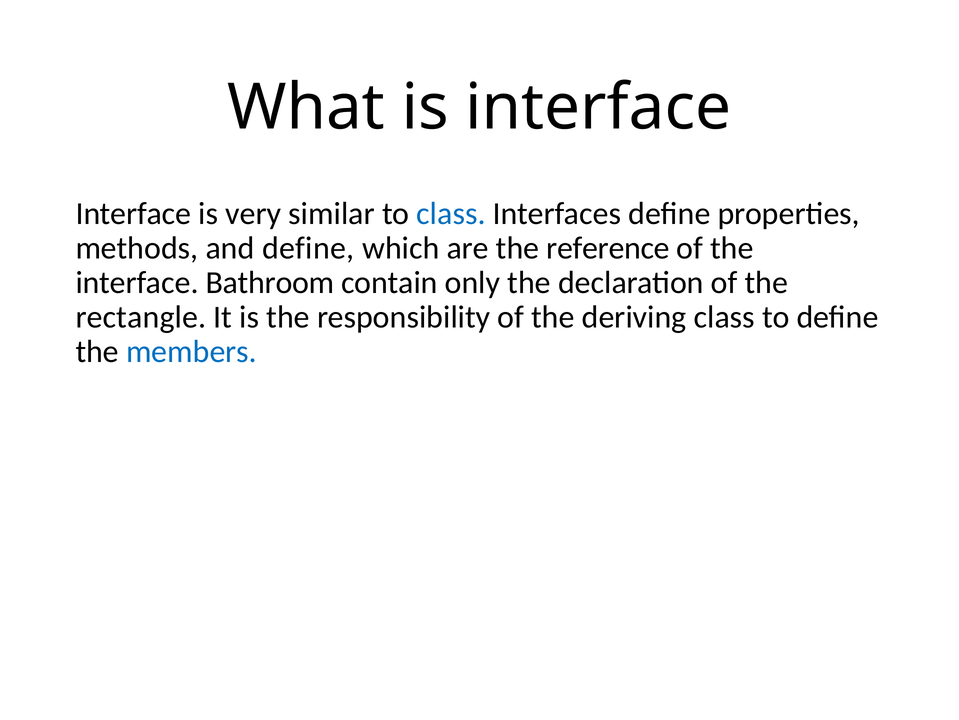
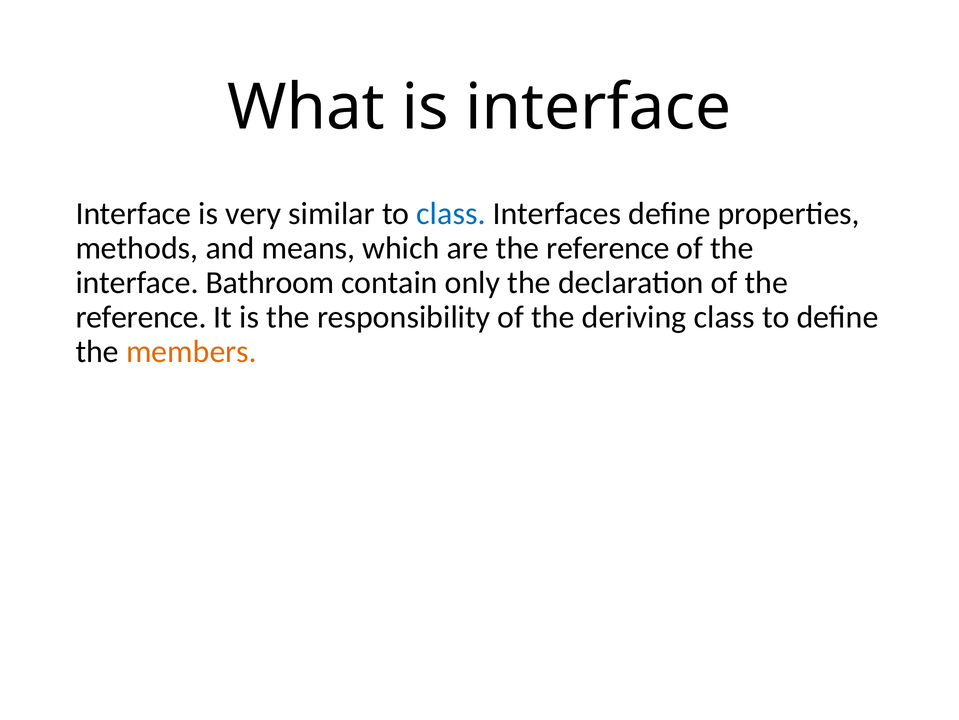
and define: define -> means
rectangle at (141, 317): rectangle -> reference
members colour: blue -> orange
